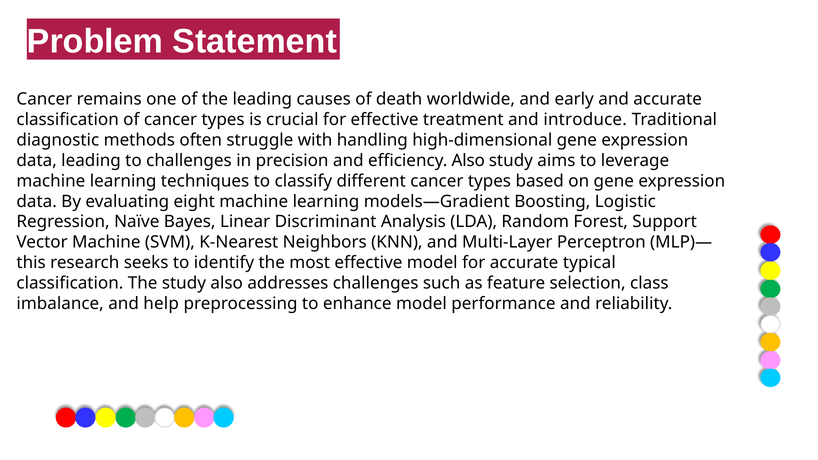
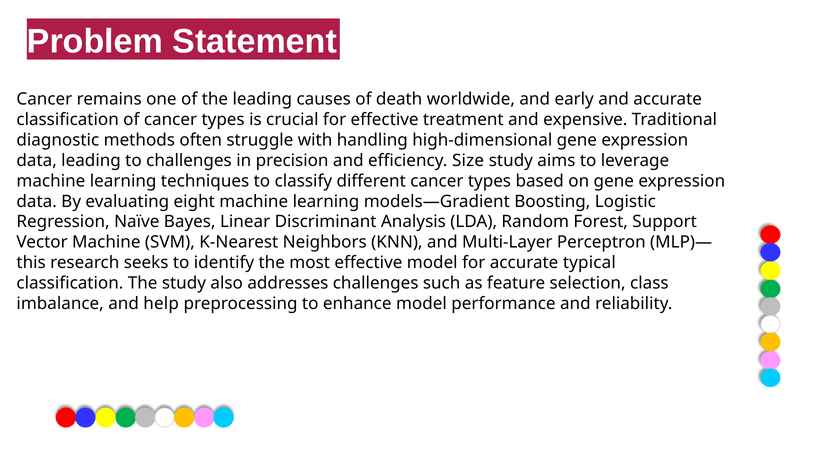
introduce: introduce -> expensive
efficiency Also: Also -> Size
